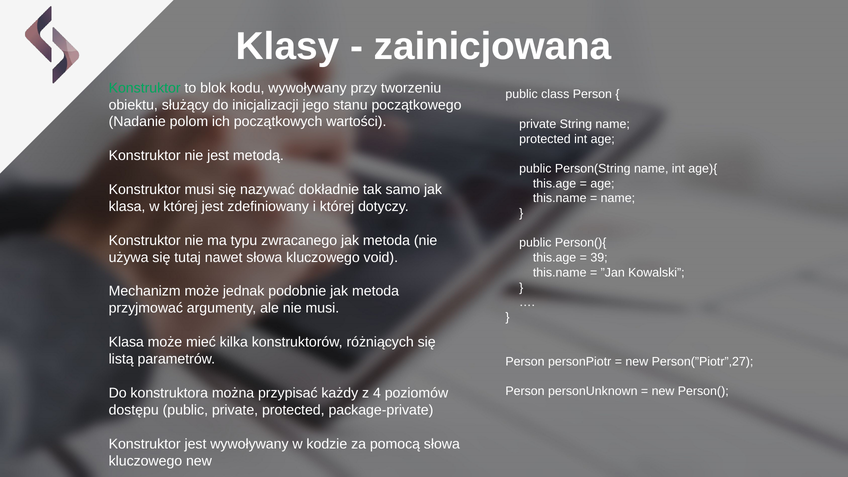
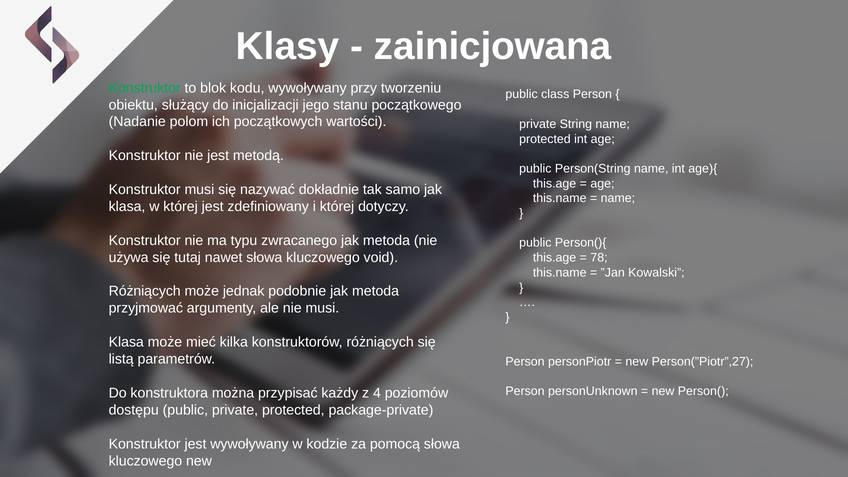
39: 39 -> 78
Mechanizm at (145, 291): Mechanizm -> Różniących
